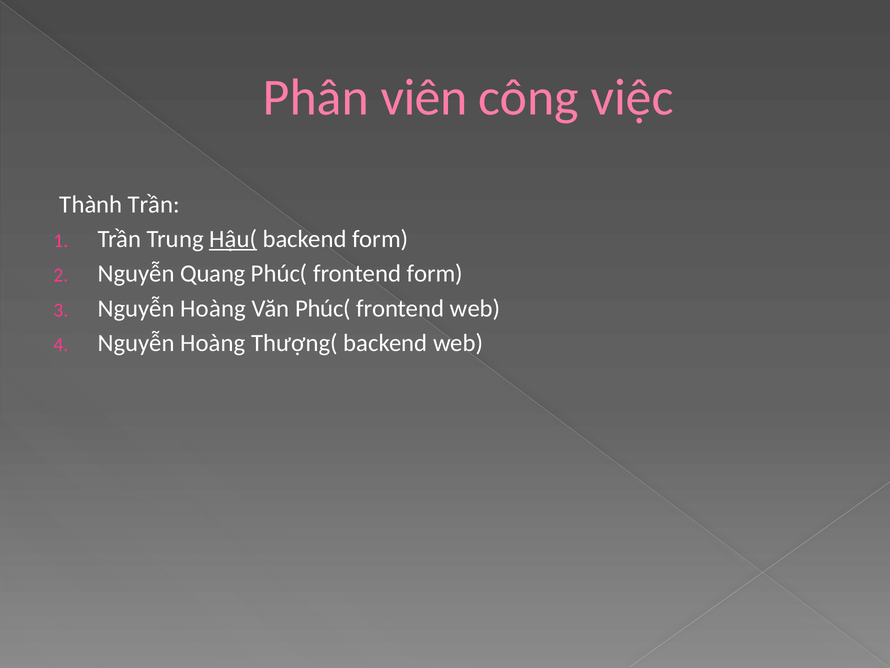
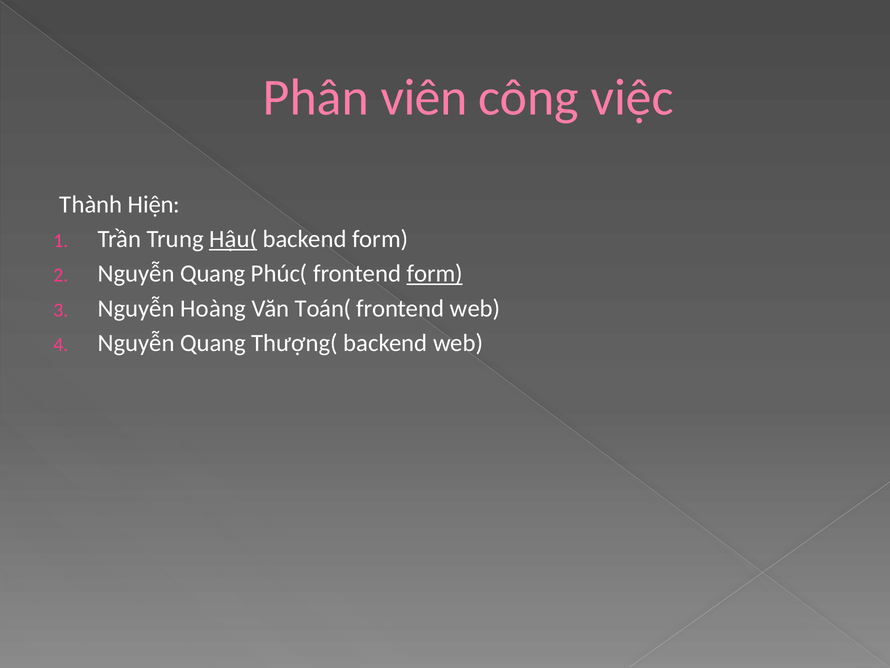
Thành Trần: Trần -> Hiện
form at (435, 274) underline: none -> present
Văn Phúc(: Phúc( -> Toán(
Hoàng at (213, 343): Hoàng -> Quang
